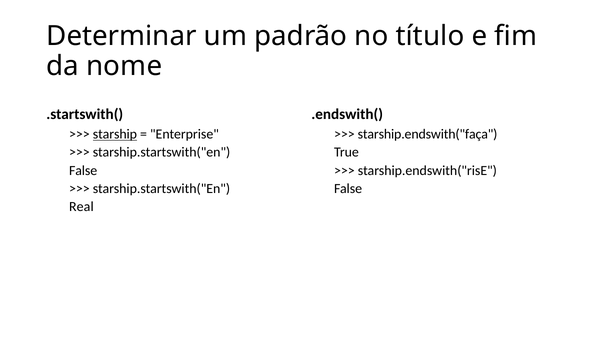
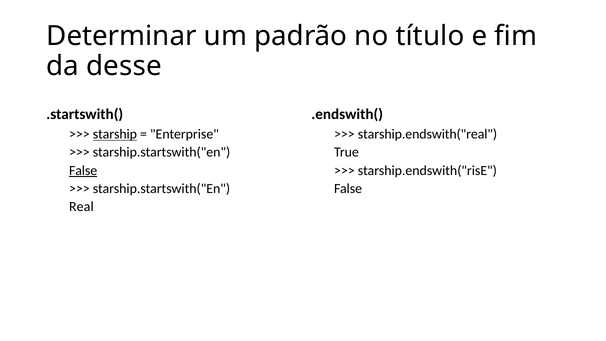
nome: nome -> desse
starship.endswith("faça: starship.endswith("faça -> starship.endswith("real
False at (83, 170) underline: none -> present
